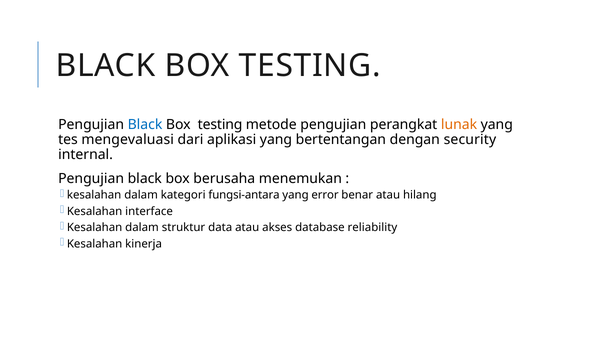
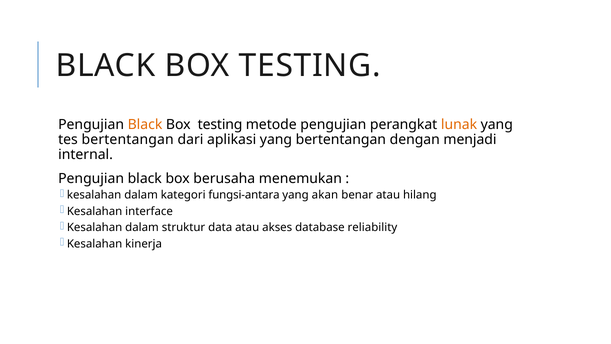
Black at (145, 124) colour: blue -> orange
tes mengevaluasi: mengevaluasi -> bertentangan
security: security -> menjadi
error: error -> akan
